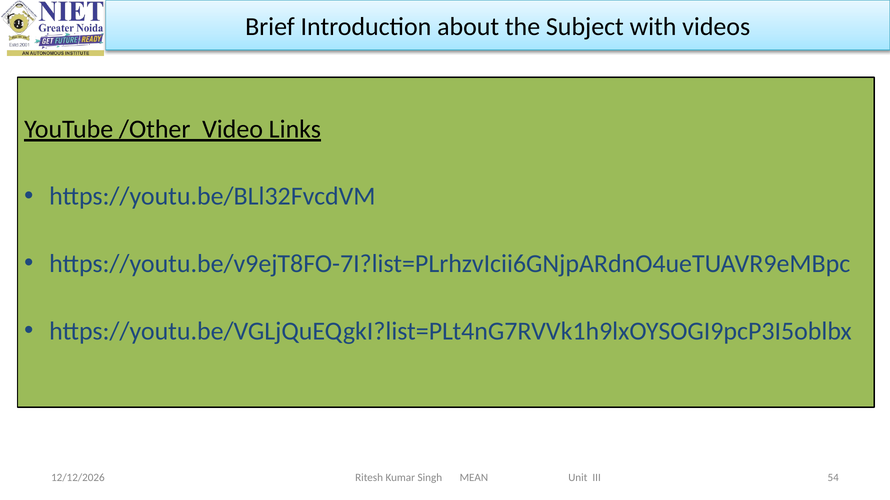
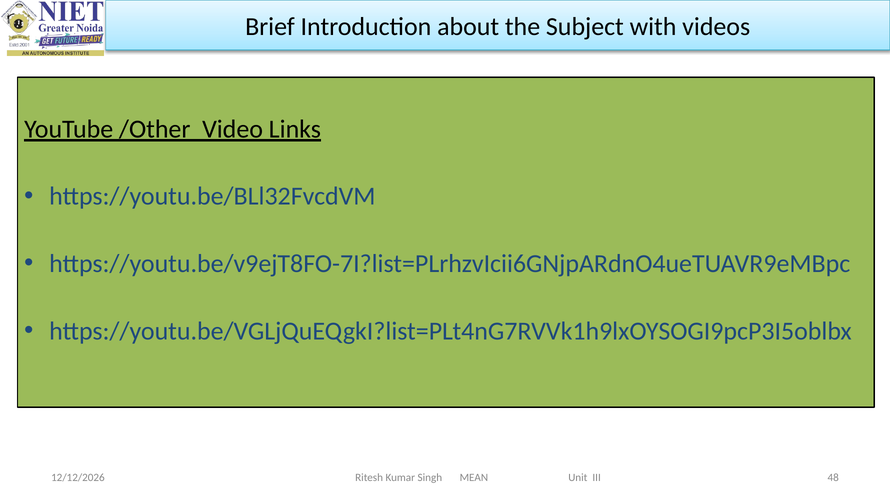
54: 54 -> 48
